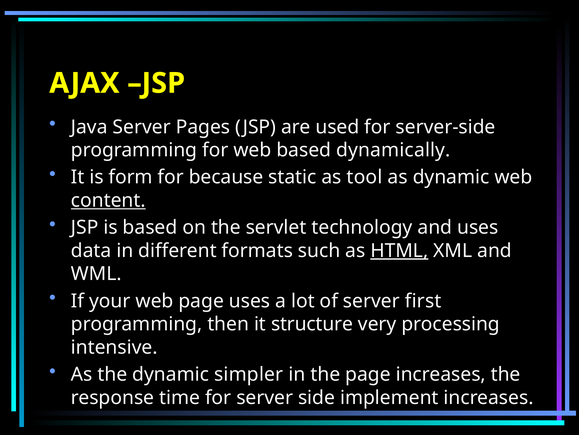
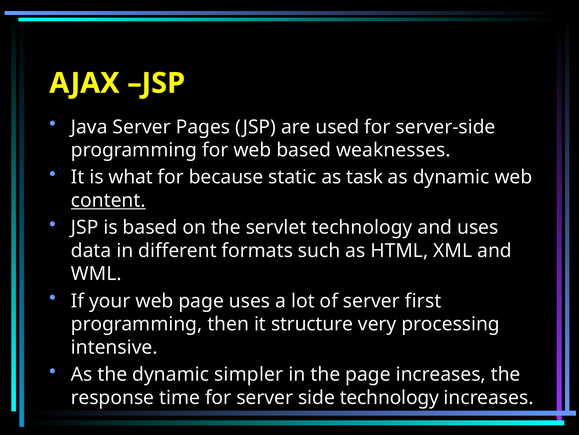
dynamically: dynamically -> weaknesses
form: form -> what
tool: tool -> task
HTML underline: present -> none
side implement: implement -> technology
